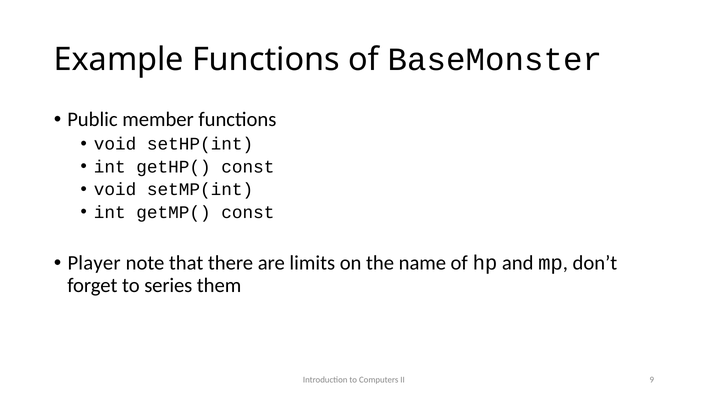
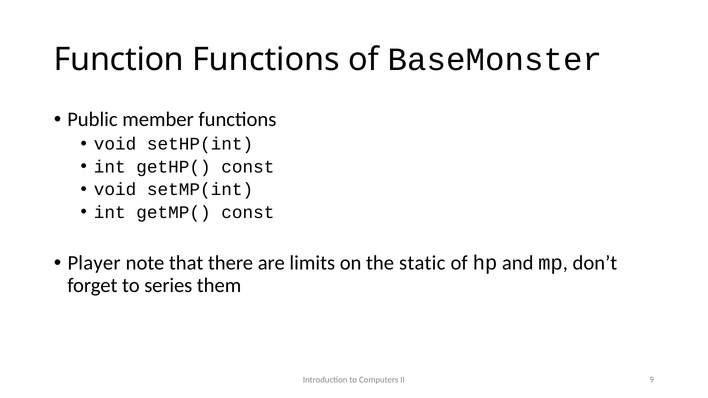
Example: Example -> Function
name: name -> static
